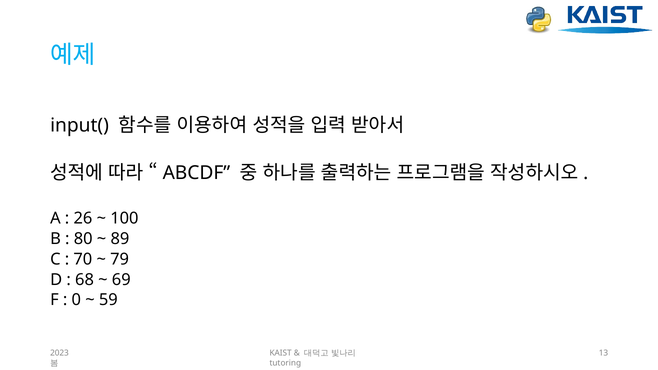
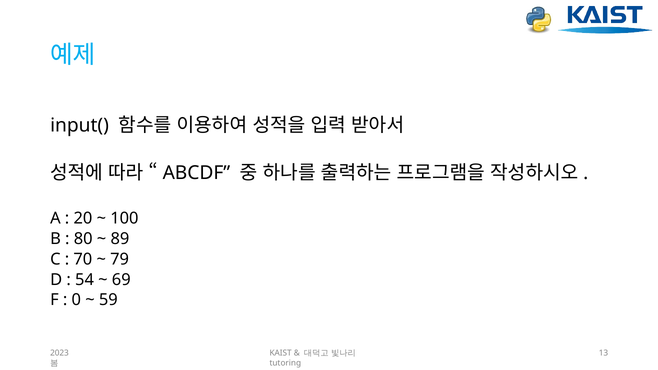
26: 26 -> 20
68: 68 -> 54
